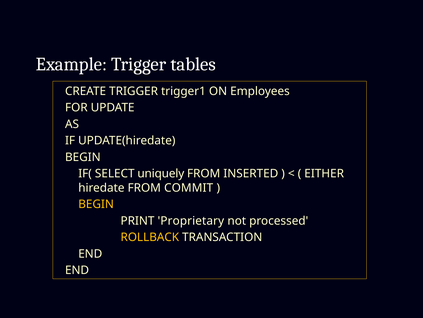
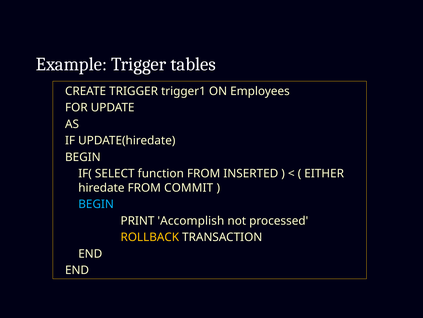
uniquely: uniquely -> function
BEGIN at (96, 204) colour: yellow -> light blue
Proprietary: Proprietary -> Accomplish
